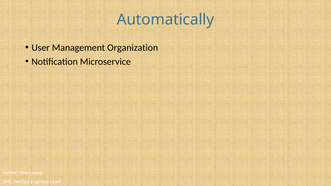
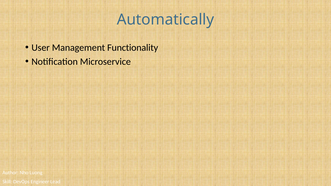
Organization: Organization -> Functionality
